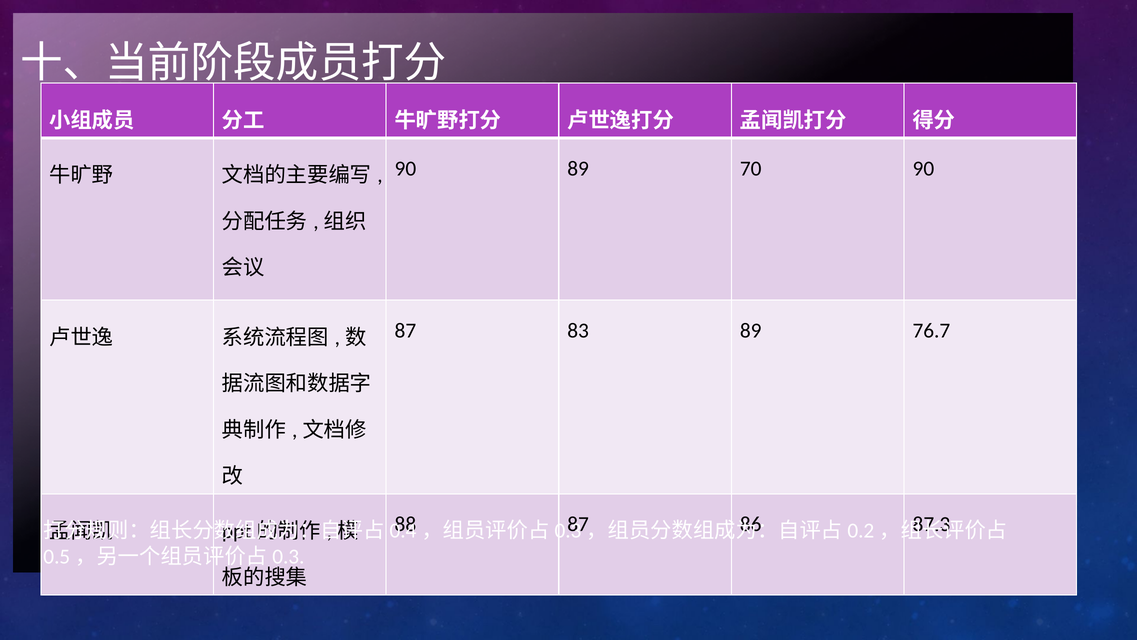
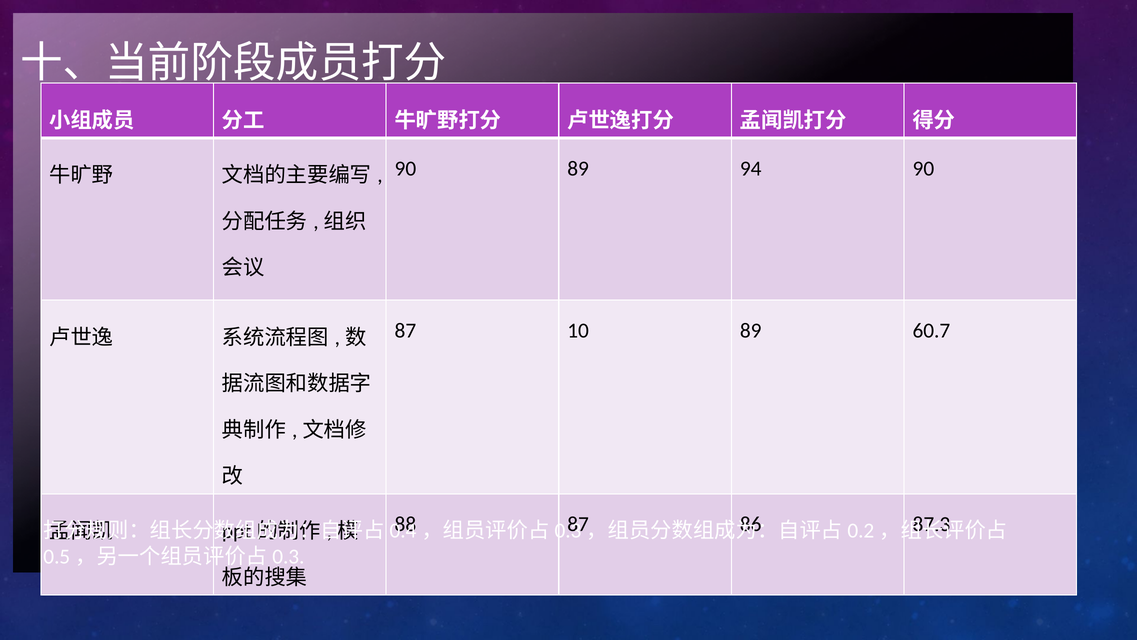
70: 70 -> 94
83: 83 -> 10
76.7: 76.7 -> 60.7
